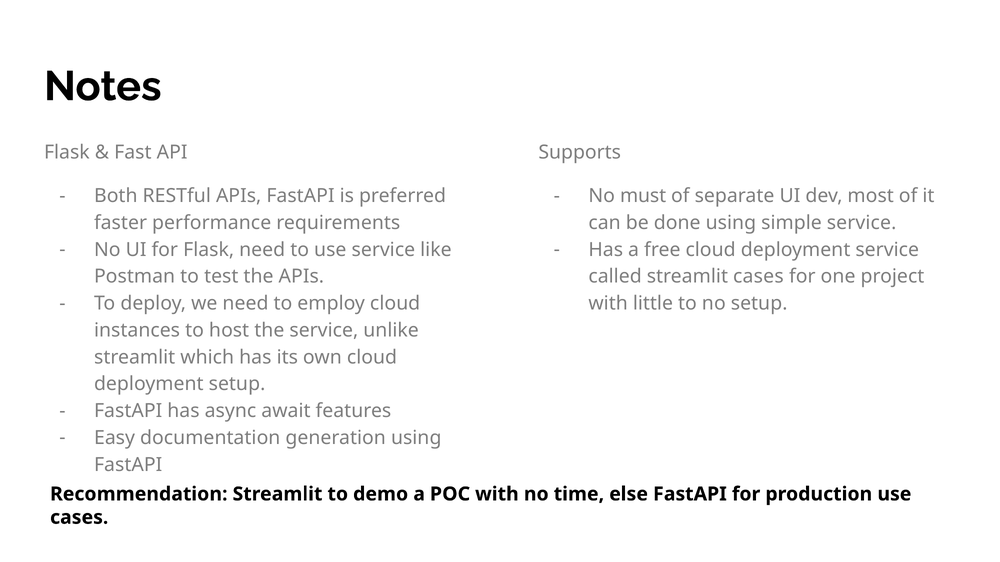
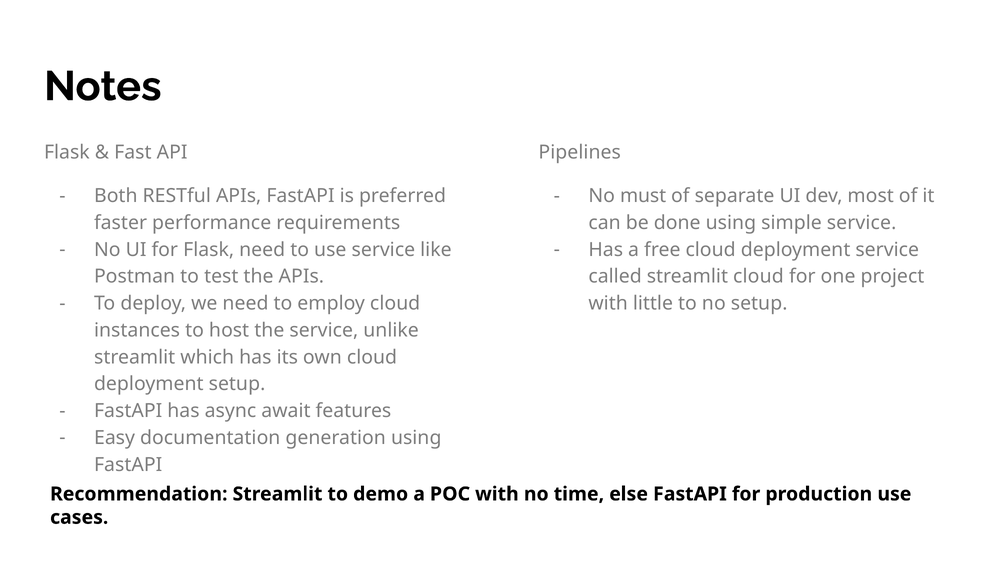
Supports: Supports -> Pipelines
streamlit cases: cases -> cloud
